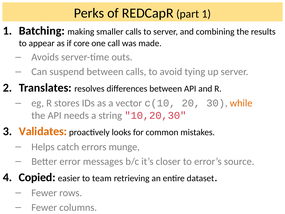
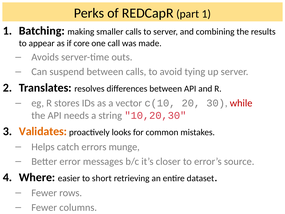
while colour: orange -> red
Copied: Copied -> Where
team: team -> short
